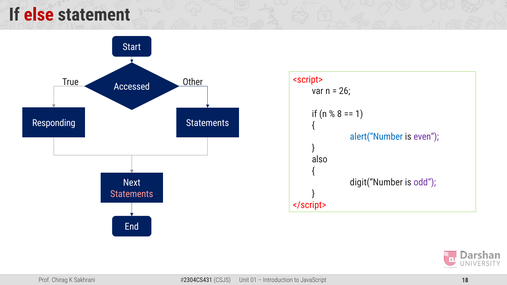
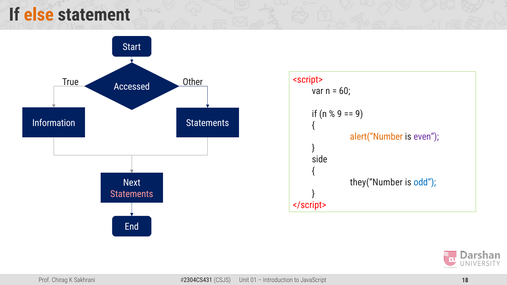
else colour: red -> orange
26: 26 -> 60
8 at (339, 114): 8 -> 9
1 at (359, 114): 1 -> 9
Responding: Responding -> Information
alert(“Number colour: blue -> orange
also: also -> side
digit(“Number: digit(“Number -> they(“Number
odd“ colour: purple -> blue
